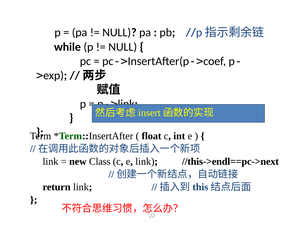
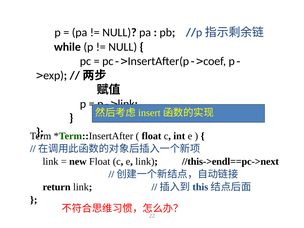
new Class: Class -> Float
